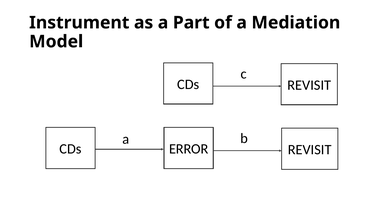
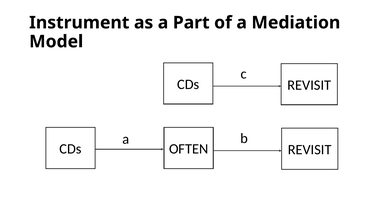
ERROR: ERROR -> OFTEN
